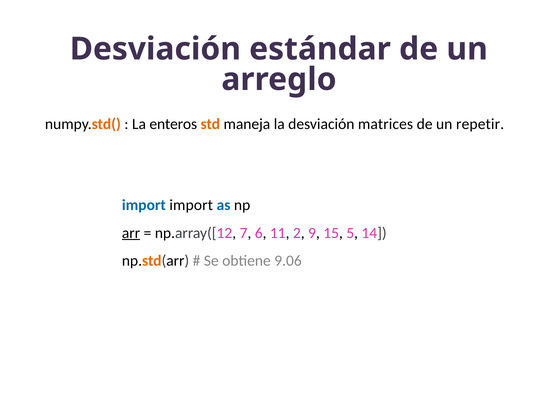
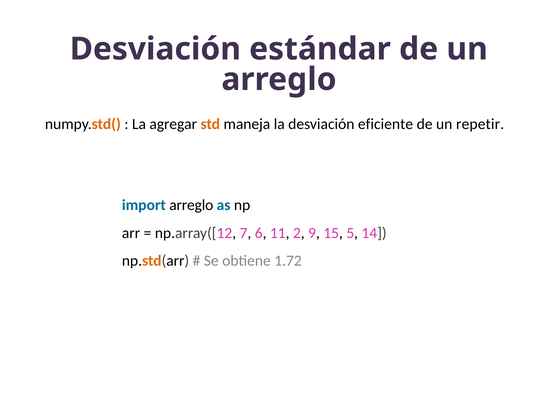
enteros: enteros -> agregar
matrices: matrices -> eficiente
import import: import -> arreglo
arr underline: present -> none
9.06: 9.06 -> 1.72
